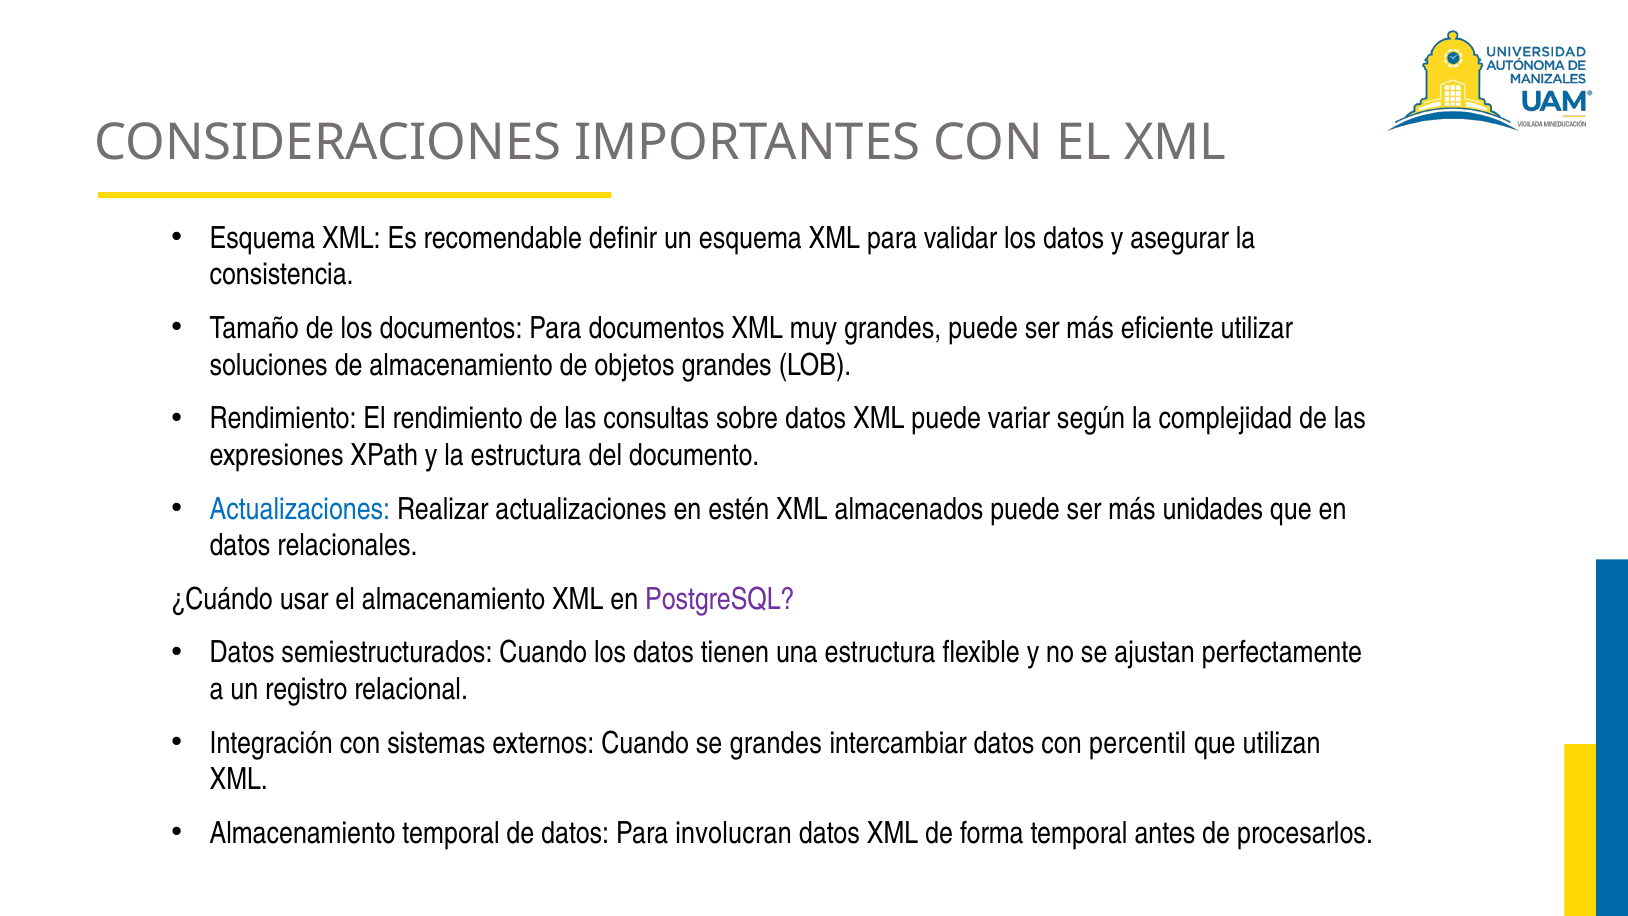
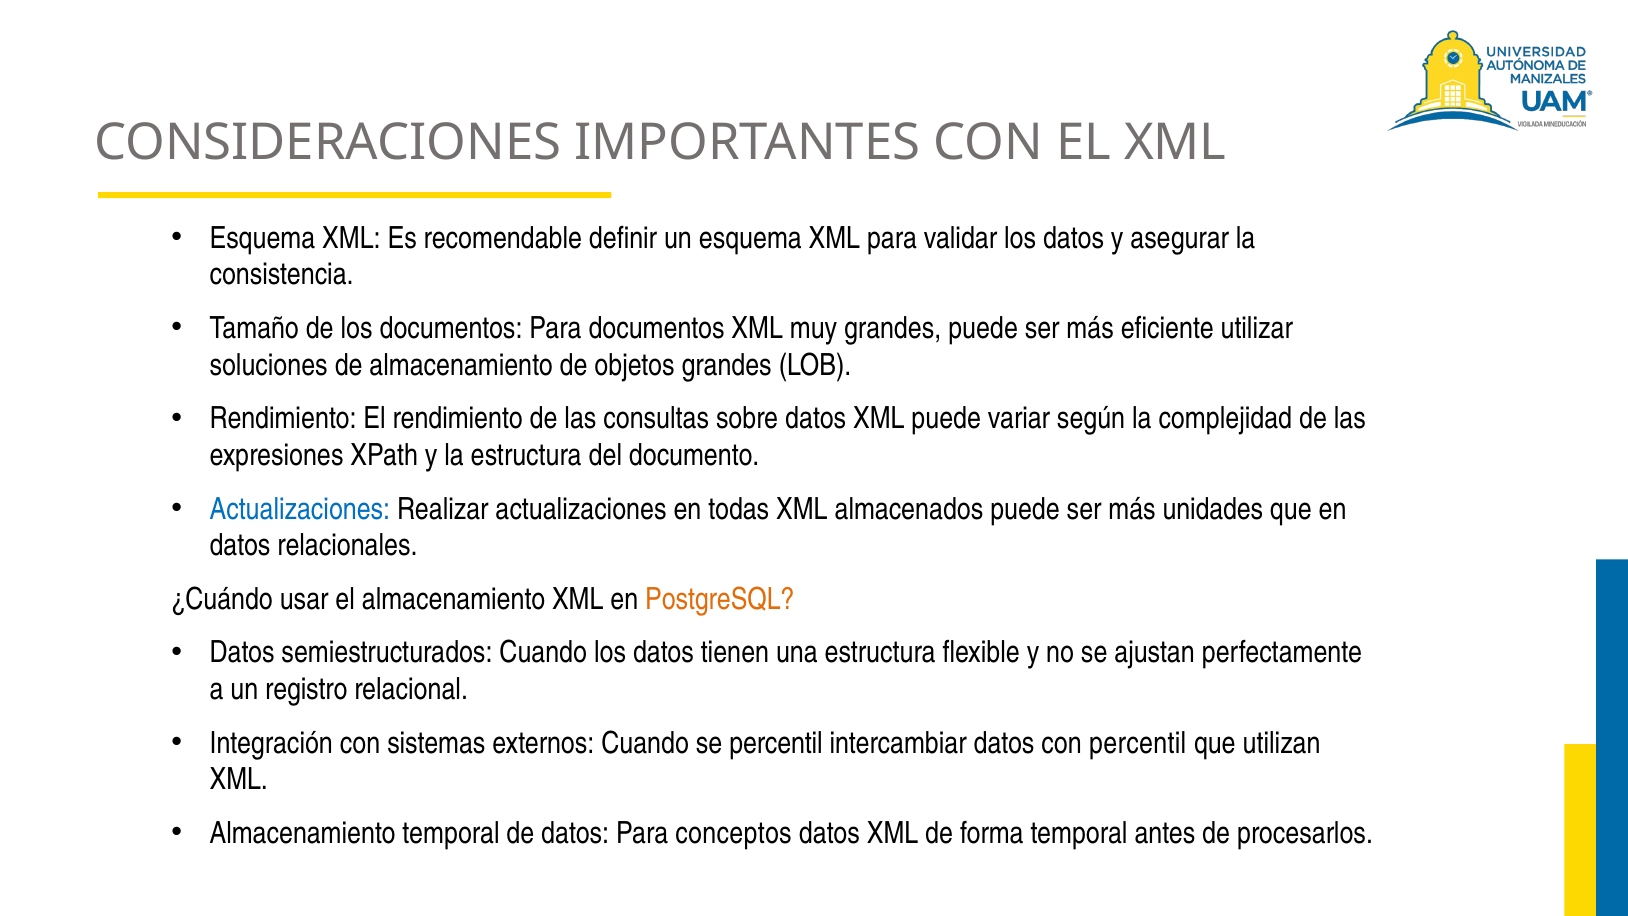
estén: estén -> todas
PostgreSQL colour: purple -> orange
se grandes: grandes -> percentil
involucran: involucran -> conceptos
